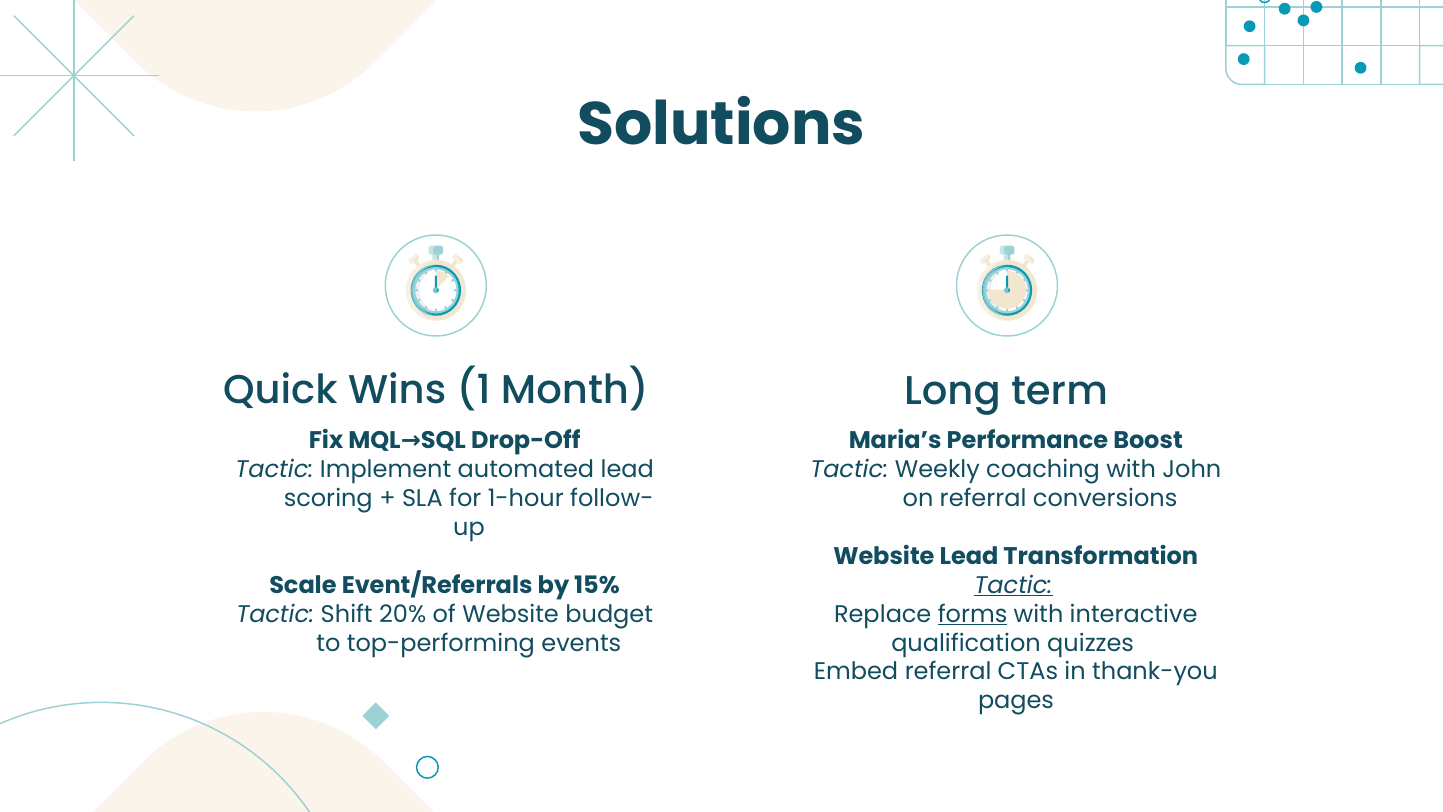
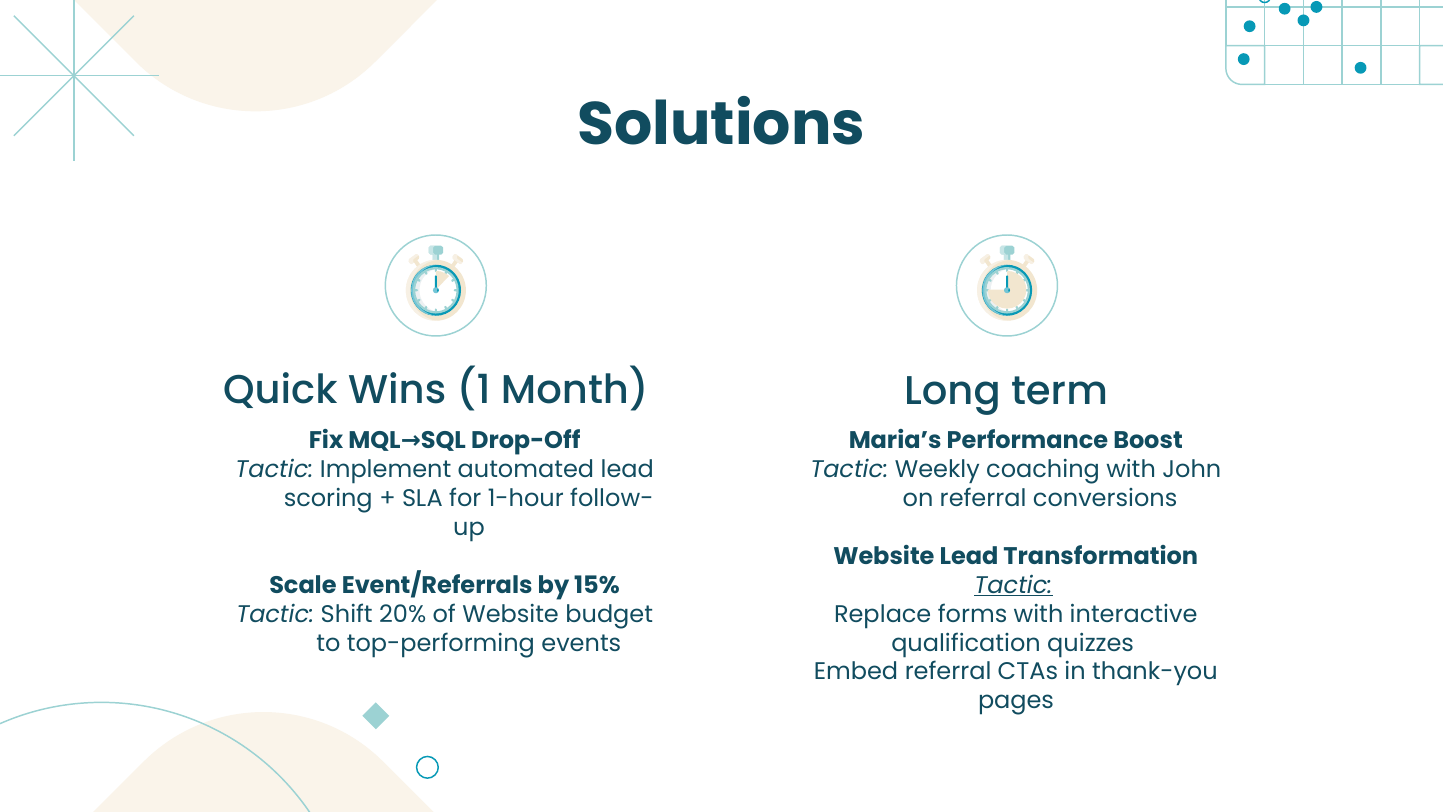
forms underline: present -> none
